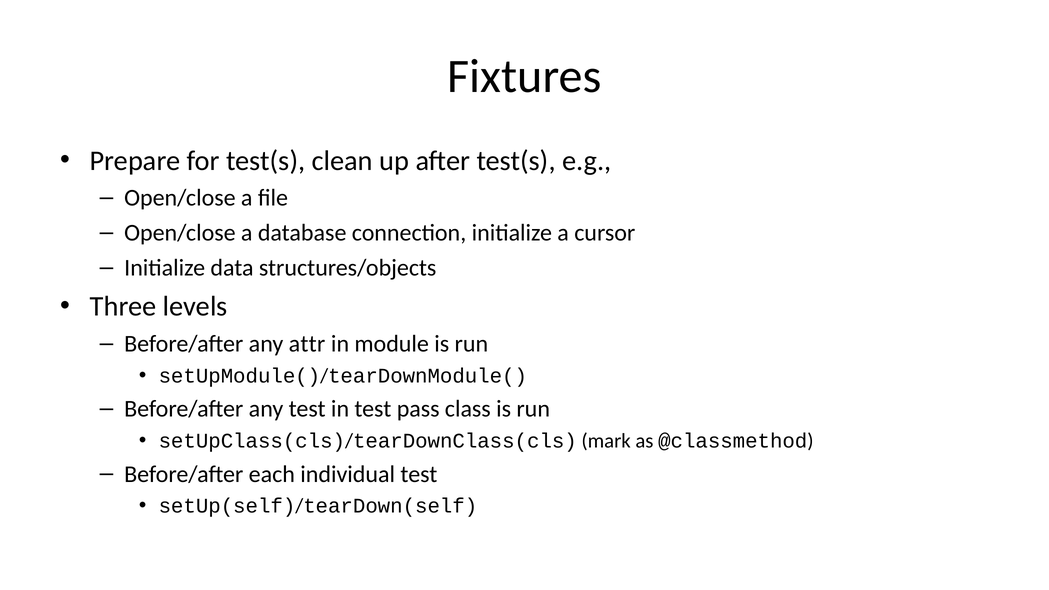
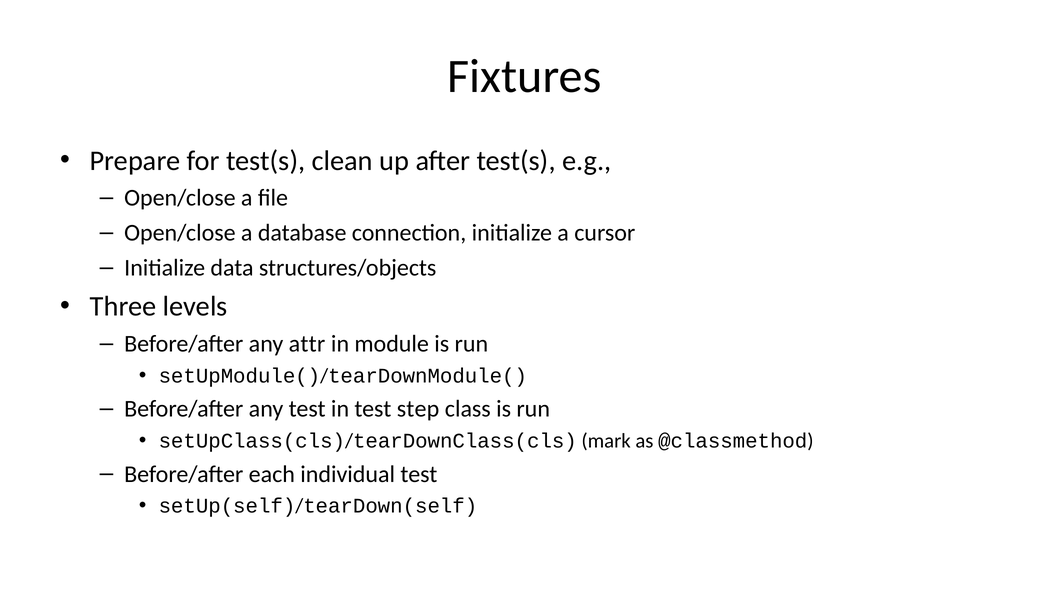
pass: pass -> step
